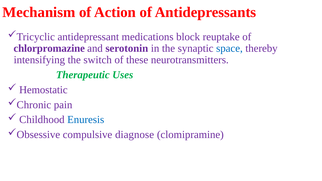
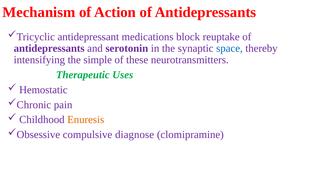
chlorpromazine at (49, 48): chlorpromazine -> antidepressants
switch: switch -> simple
Enuresis colour: blue -> orange
